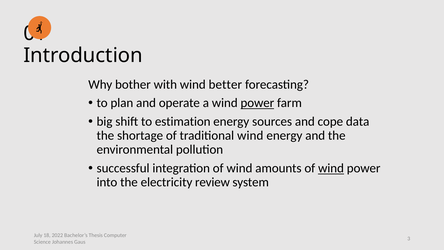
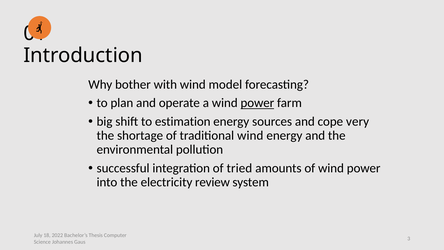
better: better -> model
data: data -> very
integration of wind: wind -> tried
wind at (331, 168) underline: present -> none
